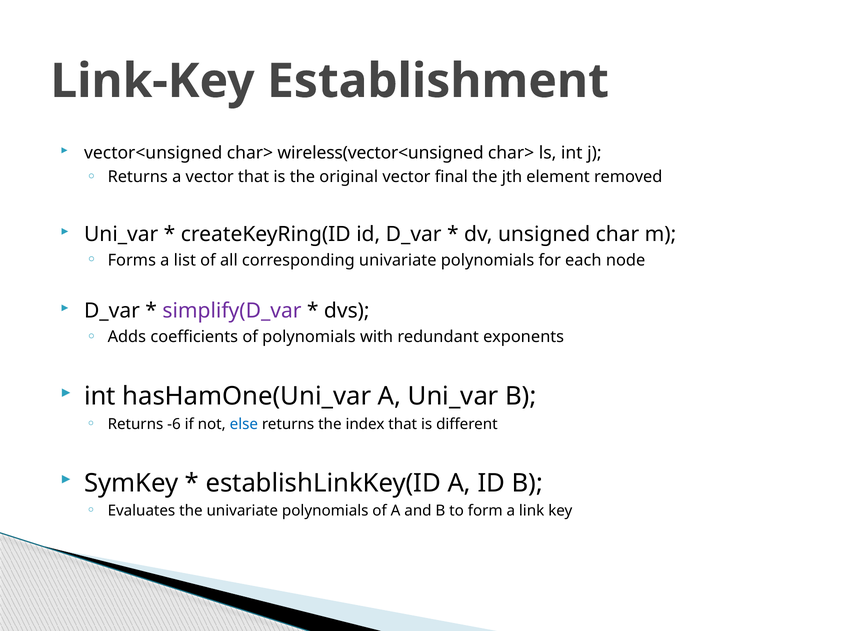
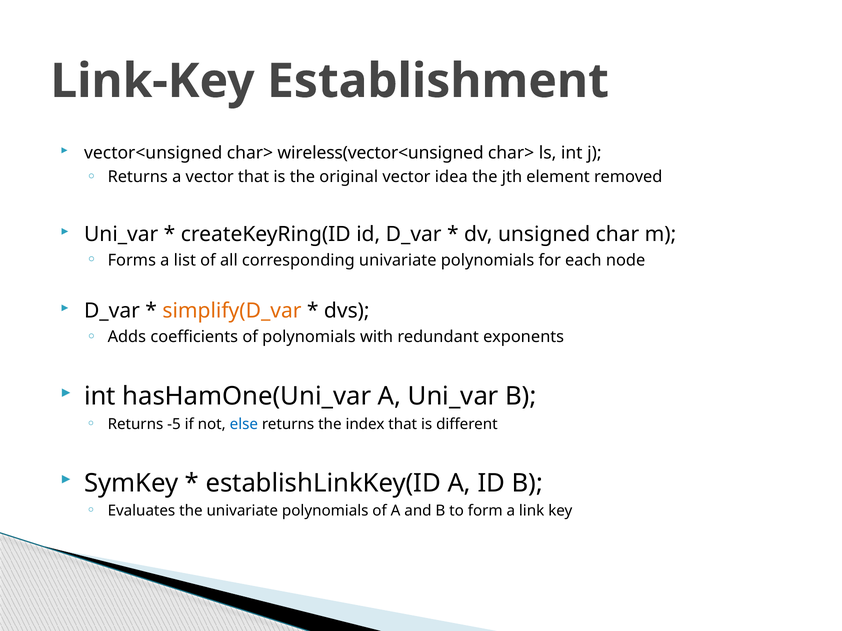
final: final -> idea
simplify(D_var colour: purple -> orange
-6: -6 -> -5
